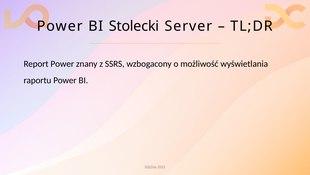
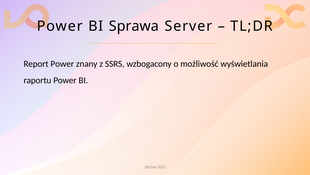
Stolecki: Stolecki -> Sprawa
